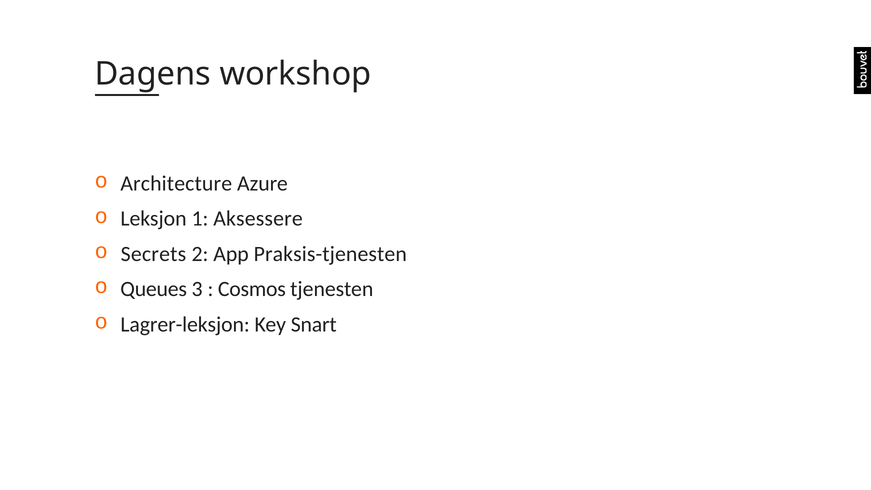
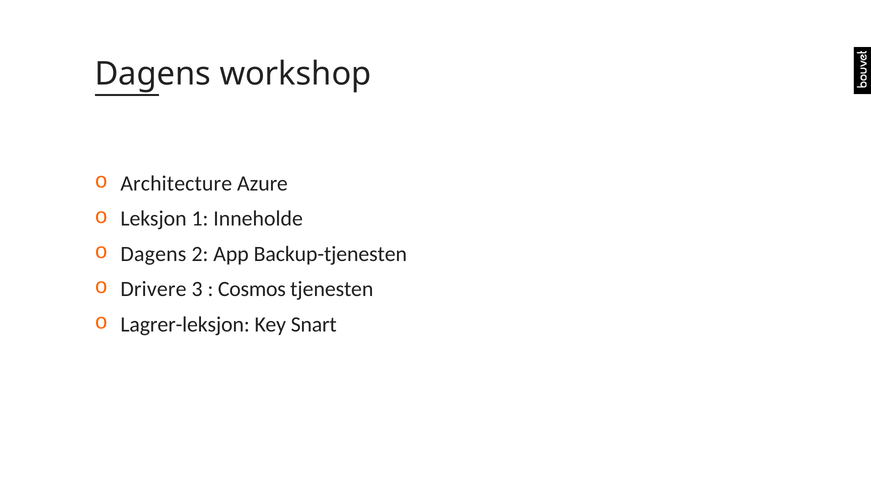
Aksessere: Aksessere -> Inneholde
Secrets at (153, 254): Secrets -> Dagens
Praksis-tjenesten: Praksis-tjenesten -> Backup-tjenesten
Queues: Queues -> Drivere
